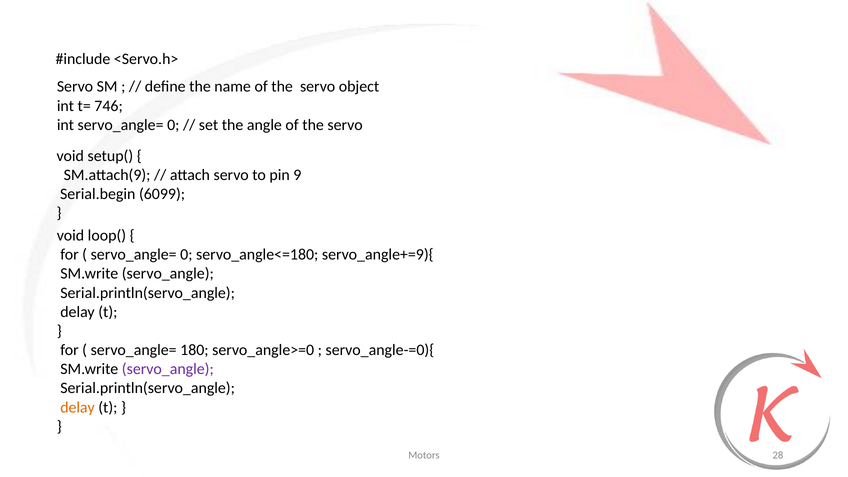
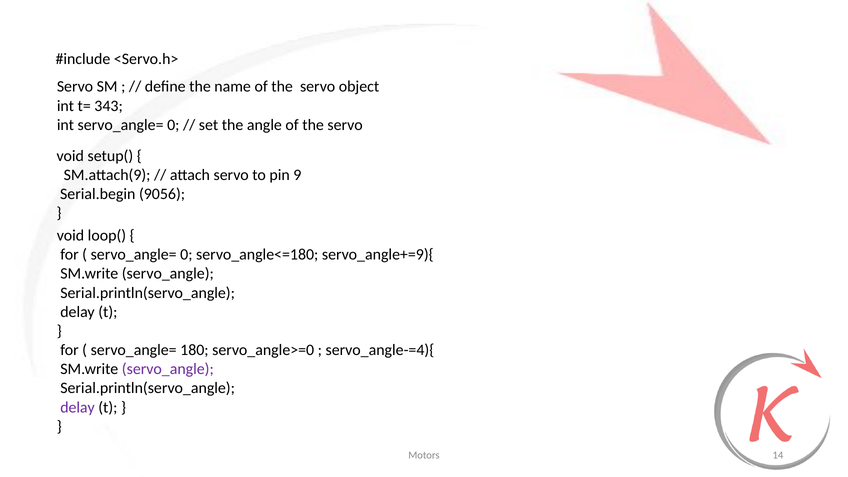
746: 746 -> 343
6099: 6099 -> 9056
servo_angle-=0){: servo_angle-=0){ -> servo_angle-=4){
delay at (78, 407) colour: orange -> purple
28: 28 -> 14
